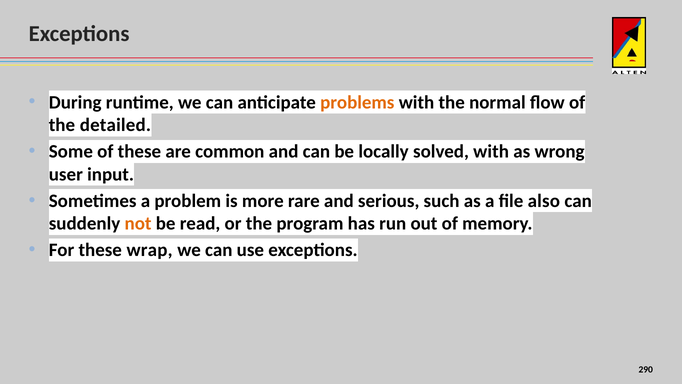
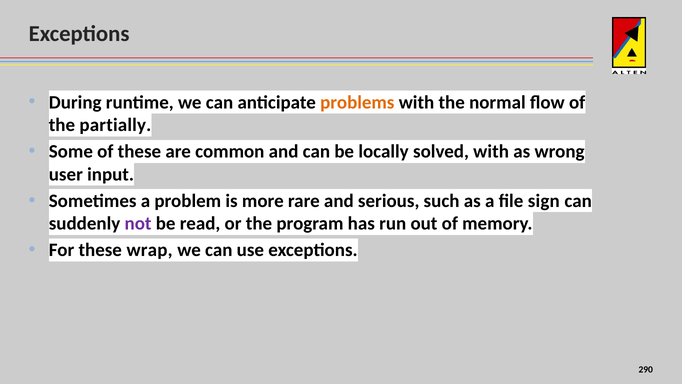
detailed: detailed -> partially
also: also -> sign
not colour: orange -> purple
